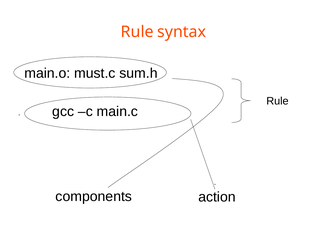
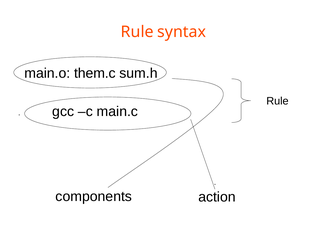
must.c: must.c -> them.c
